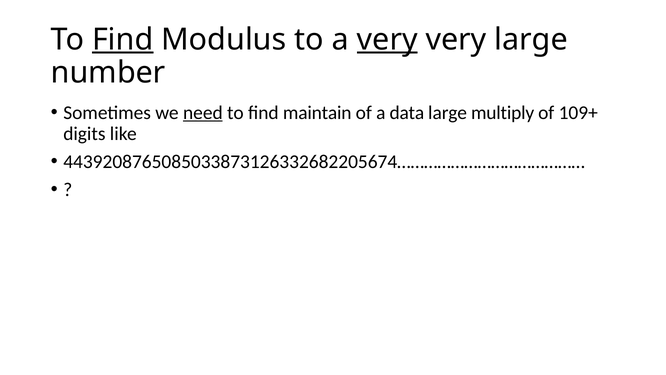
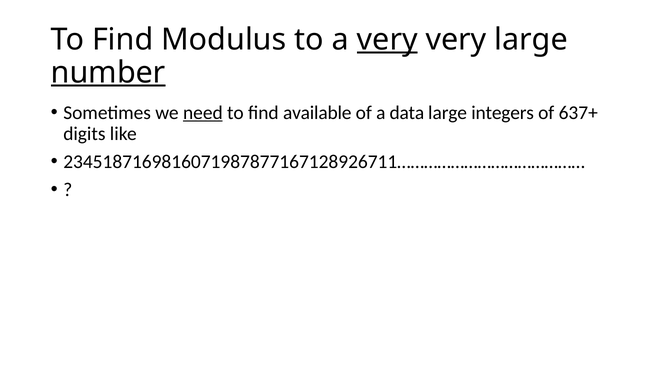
Find at (123, 39) underline: present -> none
number underline: none -> present
maintain: maintain -> available
multiply: multiply -> integers
109+: 109+ -> 637+
4439208765085033873126332682205674……………………………………: 4439208765085033873126332682205674…………………………………… -> 2345187169816071987877167128926711……………………………………
